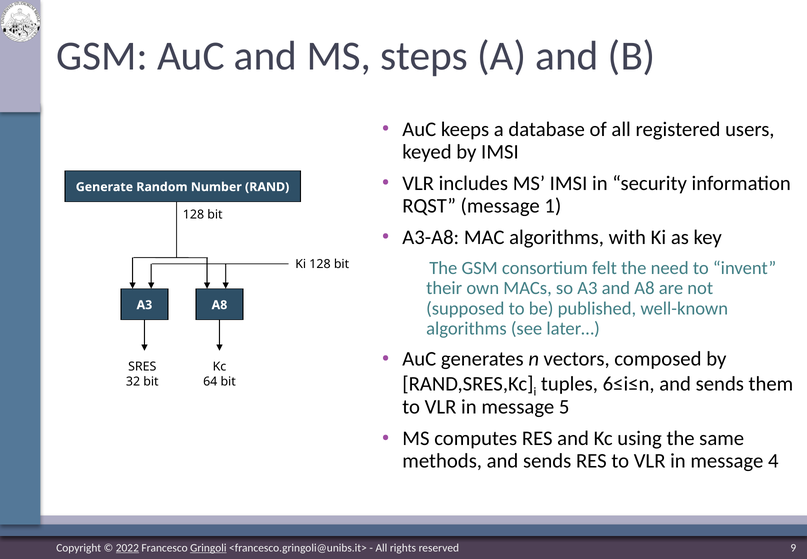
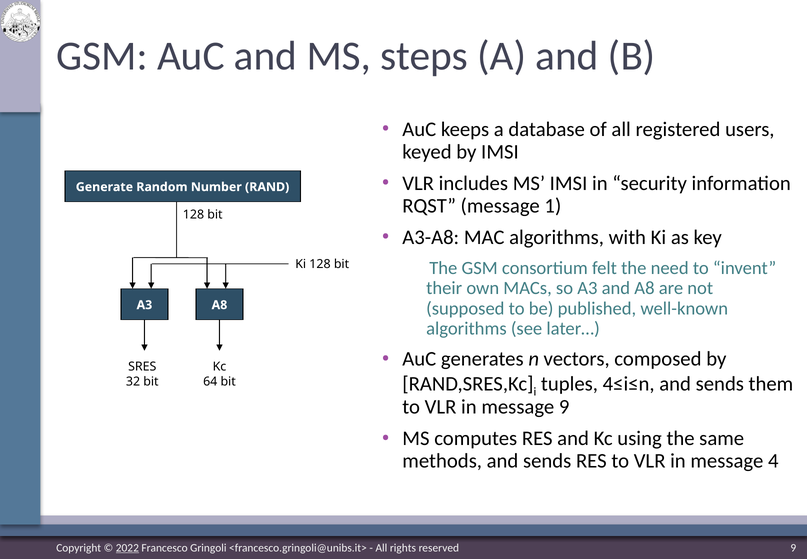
6≤i≤n: 6≤i≤n -> 4≤i≤n
message 5: 5 -> 9
Gringoli underline: present -> none
